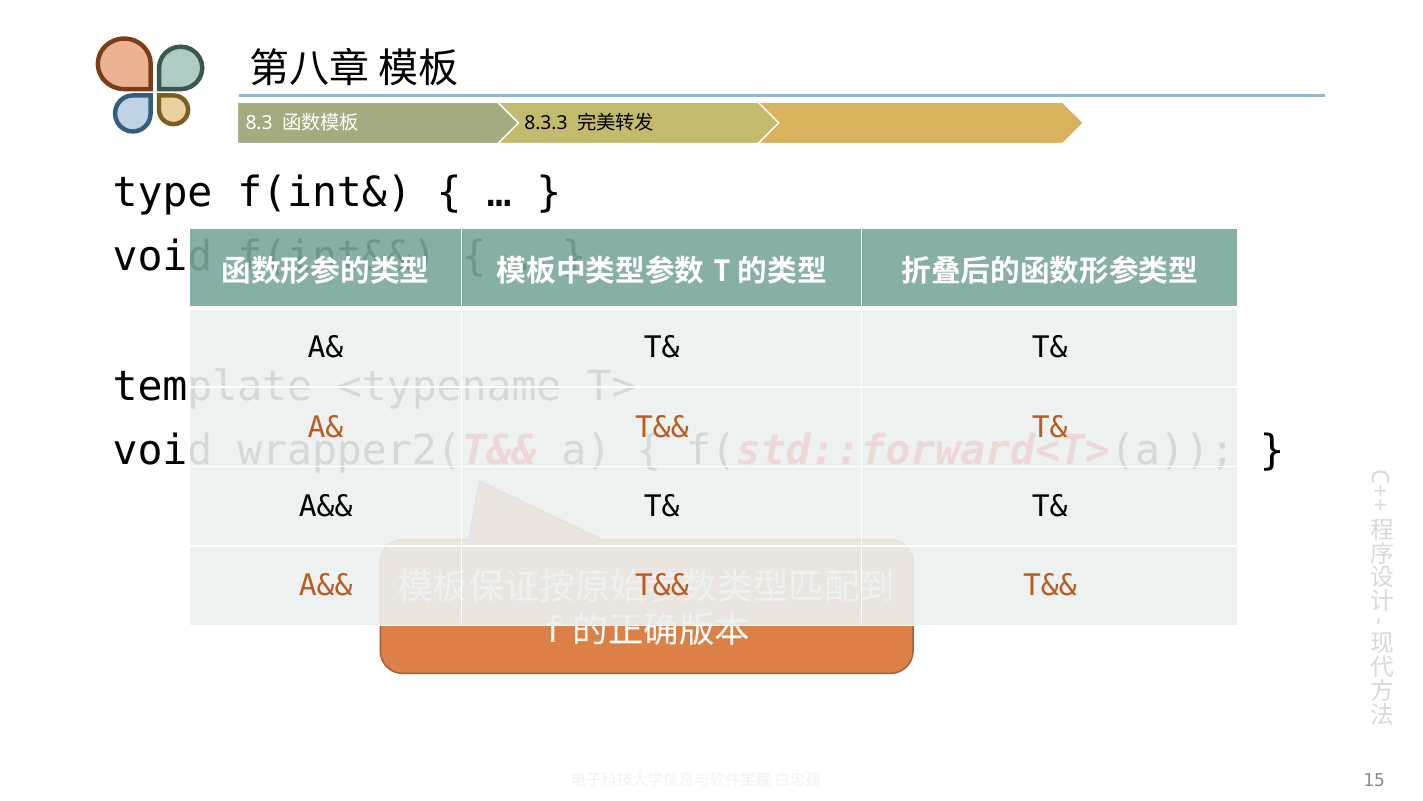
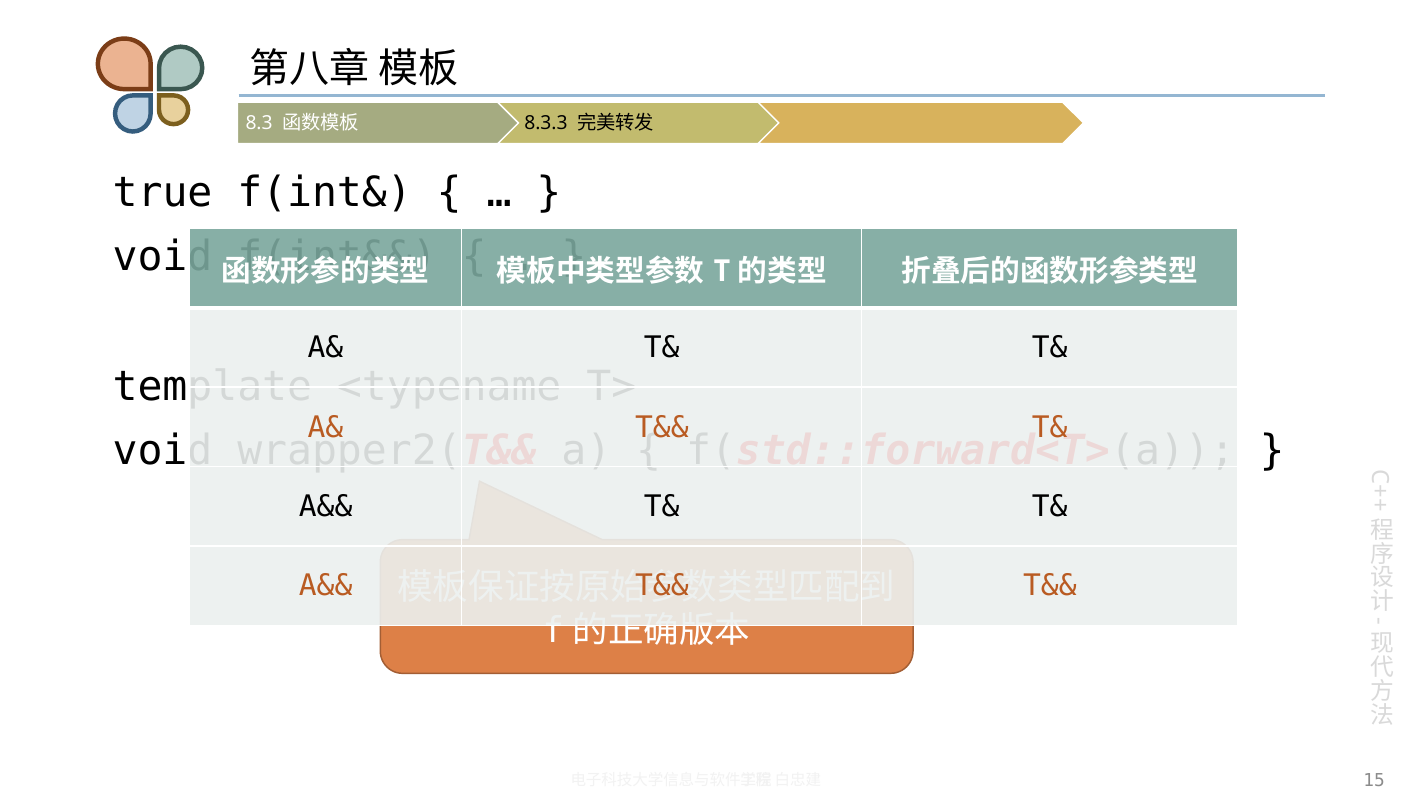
type: type -> true
